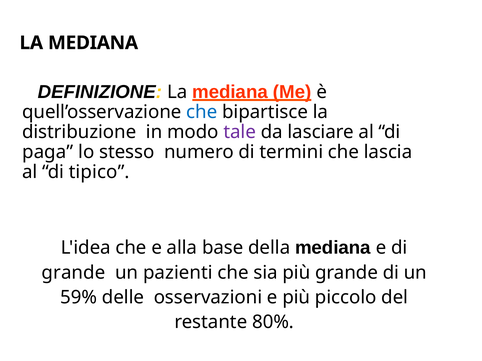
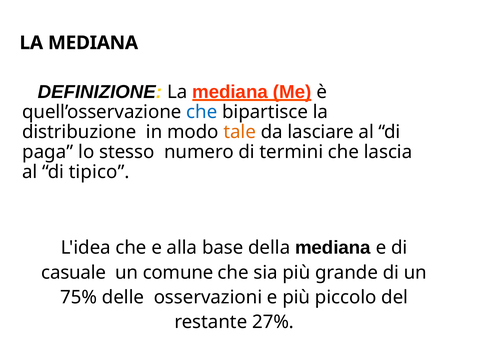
tale colour: purple -> orange
grande at (74, 273): grande -> casuale
pazienti: pazienti -> comune
59%: 59% -> 75%
80%: 80% -> 27%
